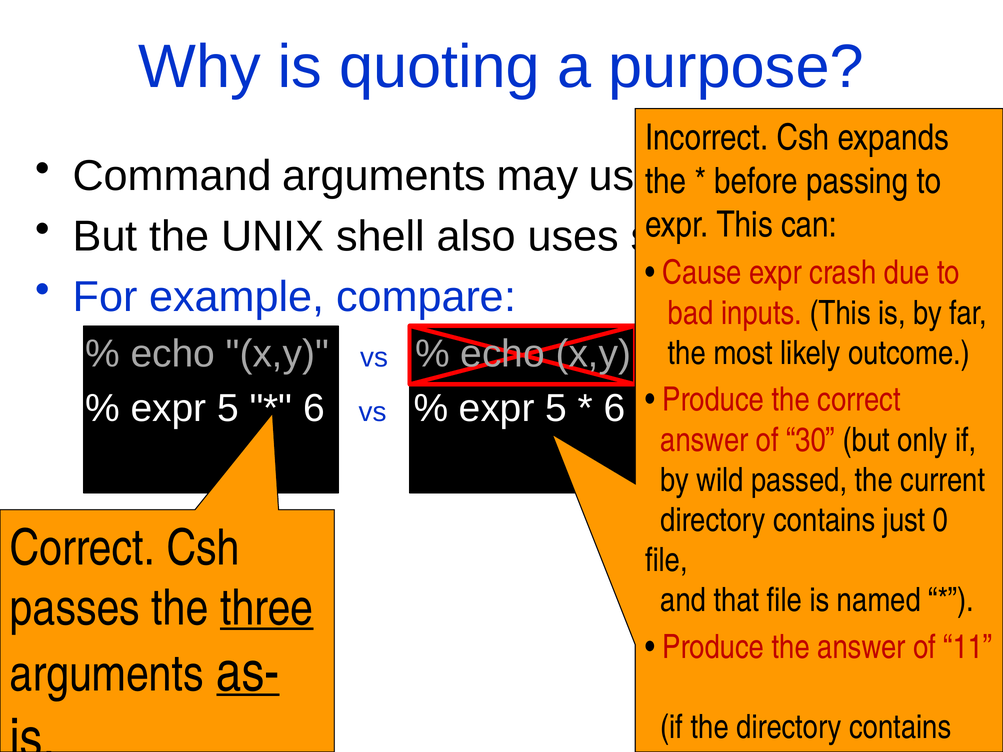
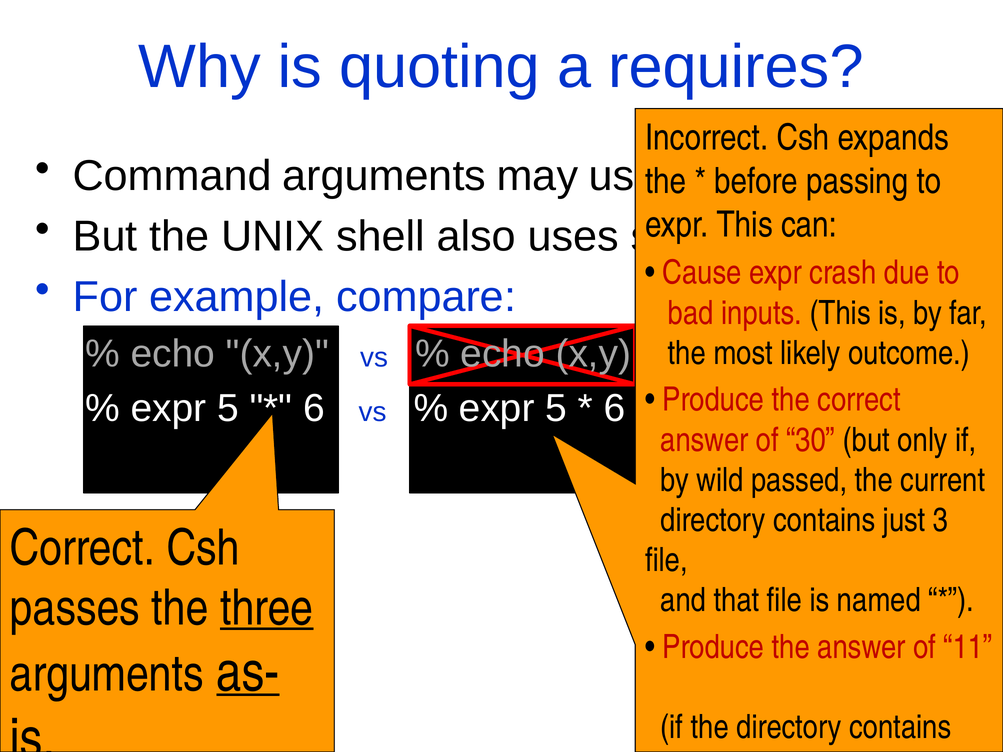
purpose: purpose -> requires
0: 0 -> 3
